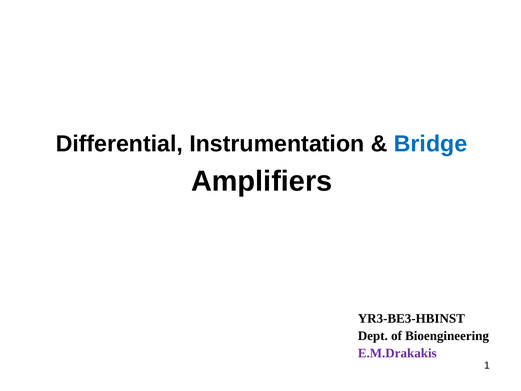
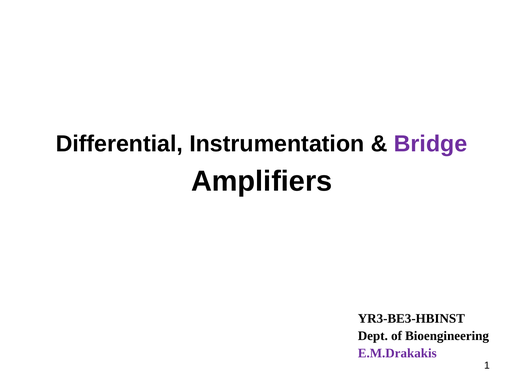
Bridge colour: blue -> purple
